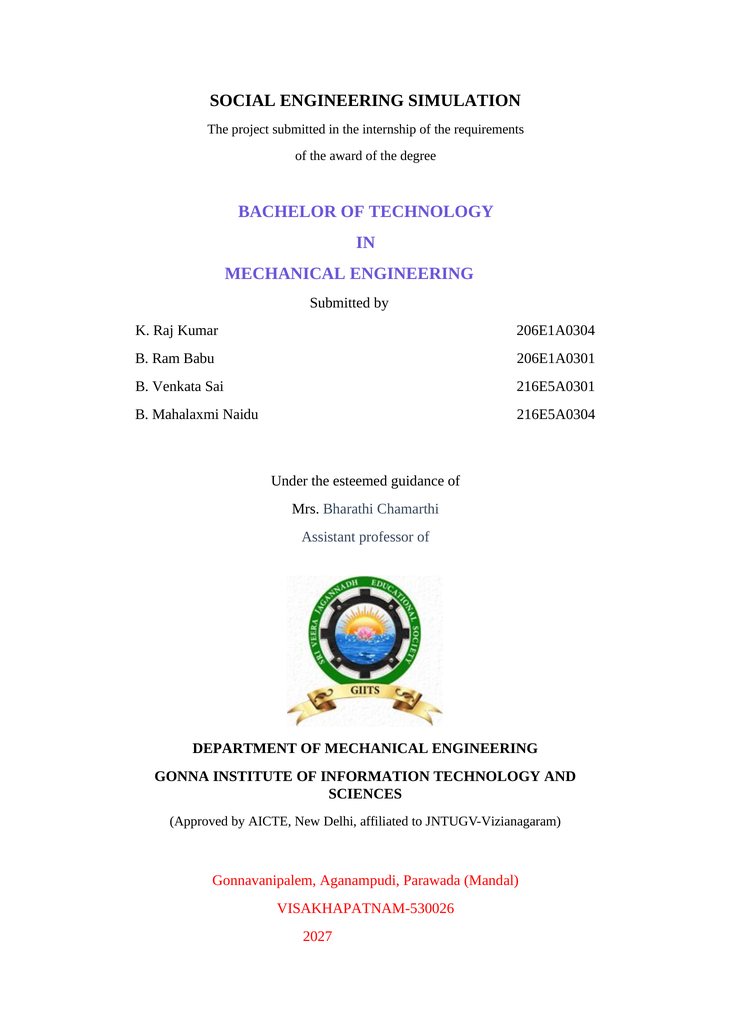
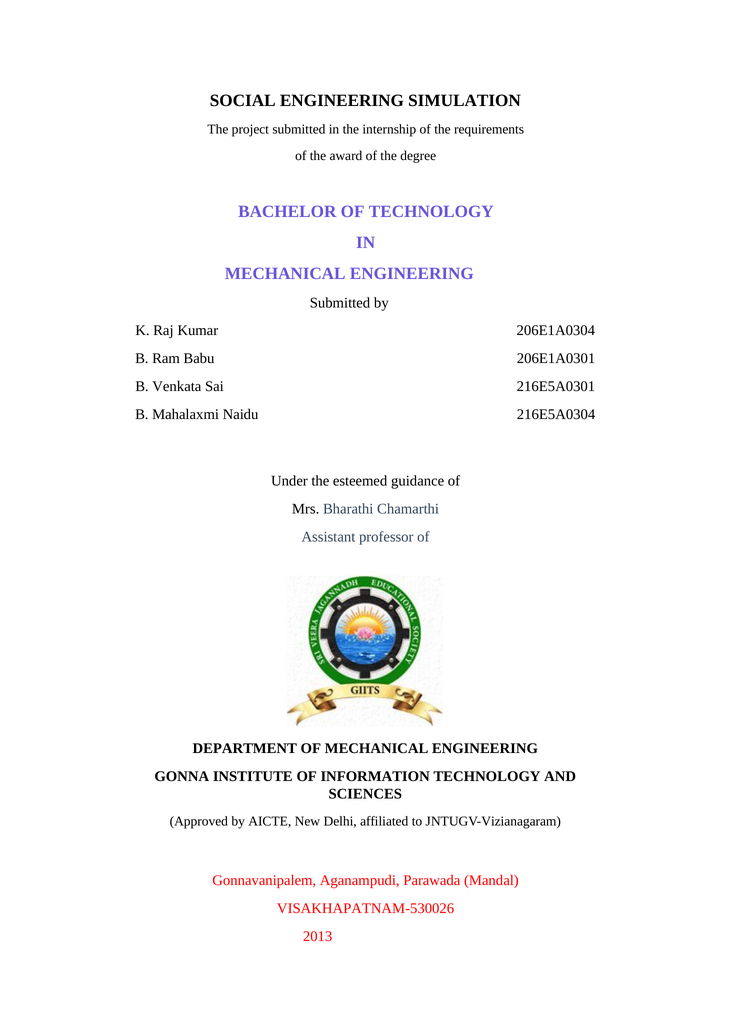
2027: 2027 -> 2013
